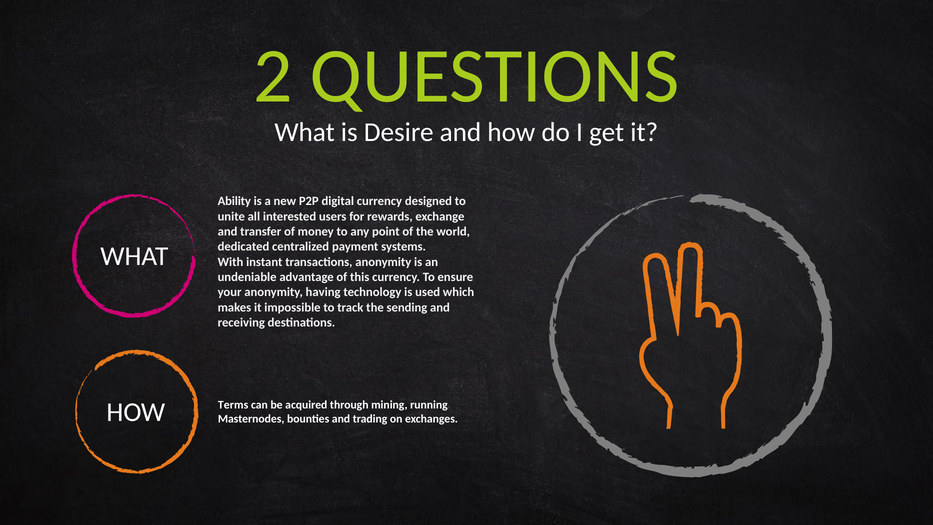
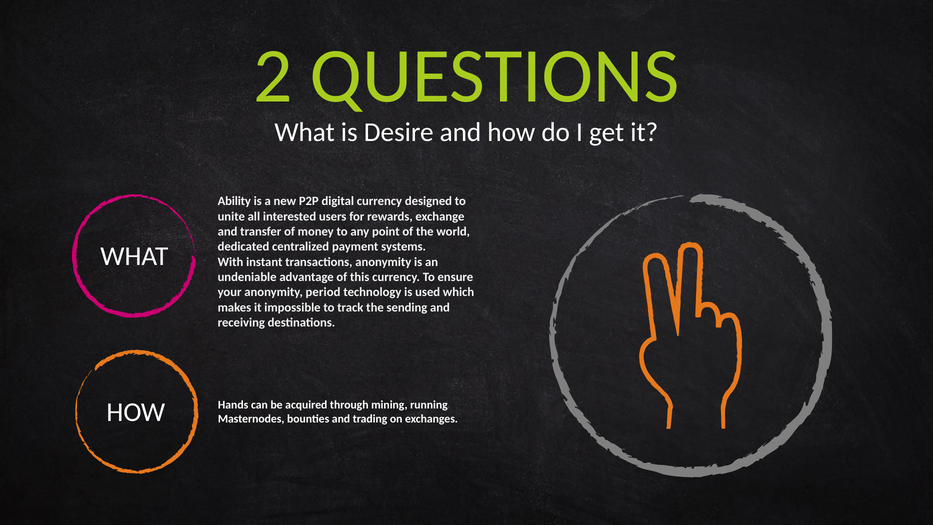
having: having -> period
Terms: Terms -> Hands
